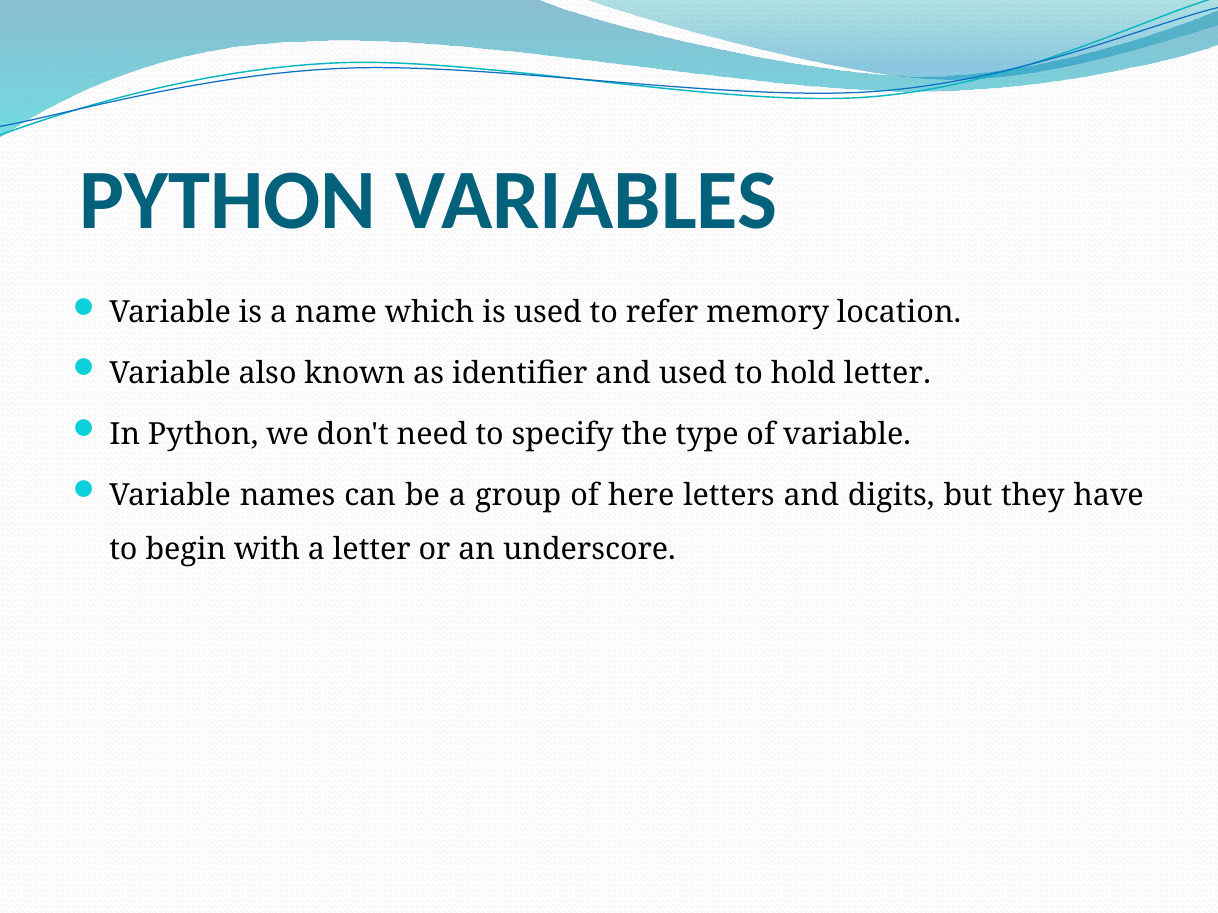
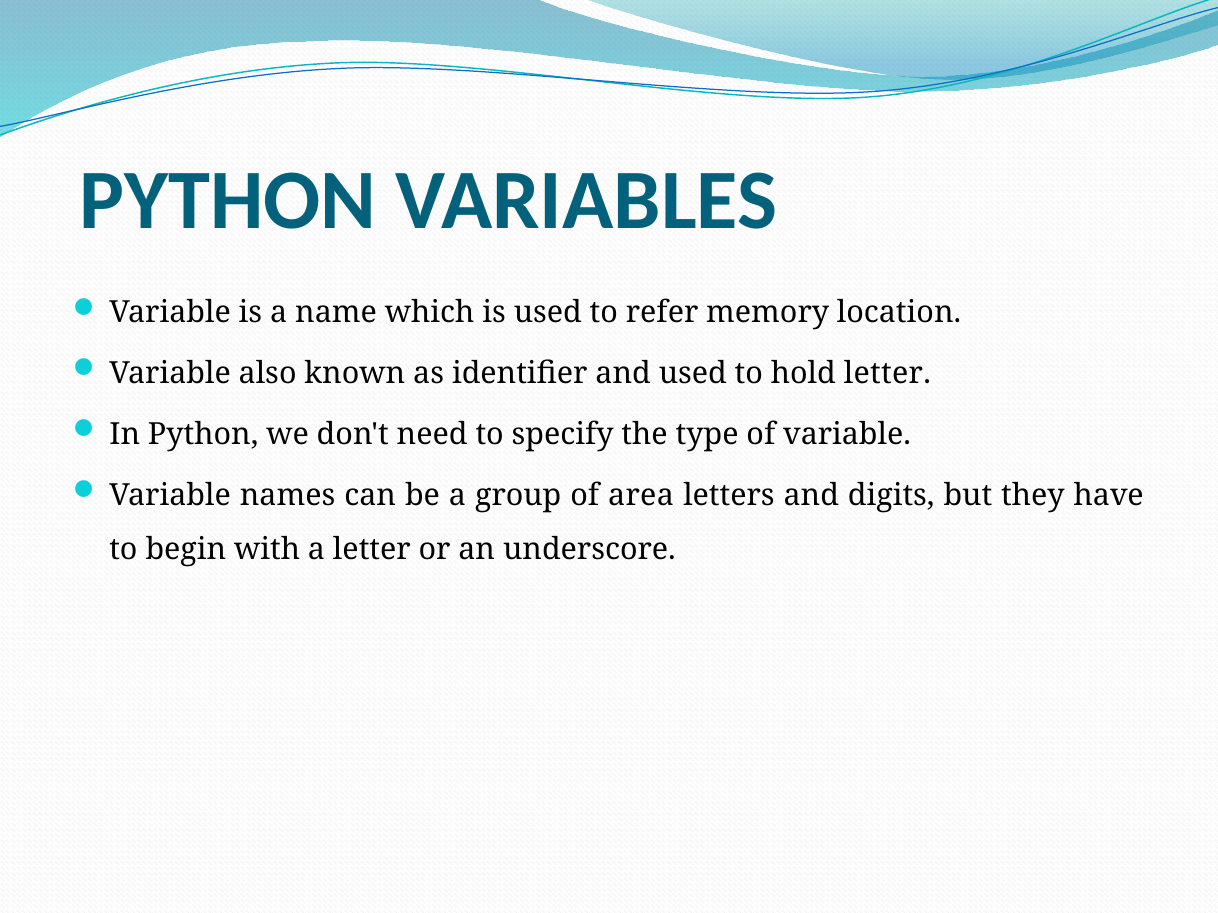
here: here -> area
